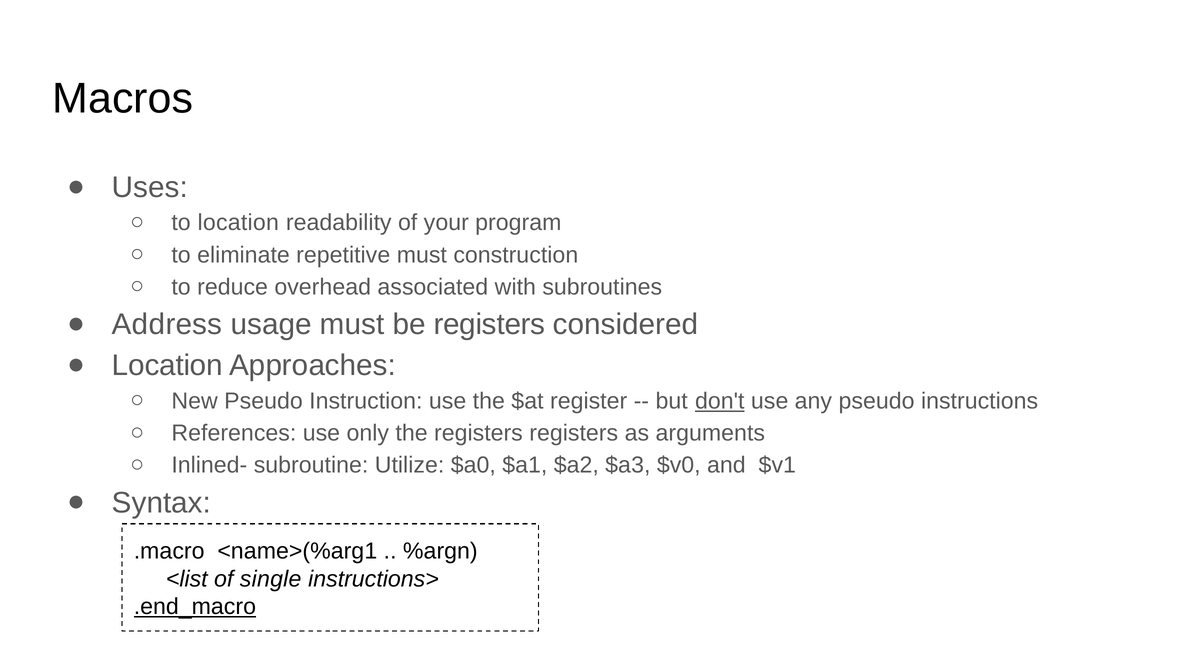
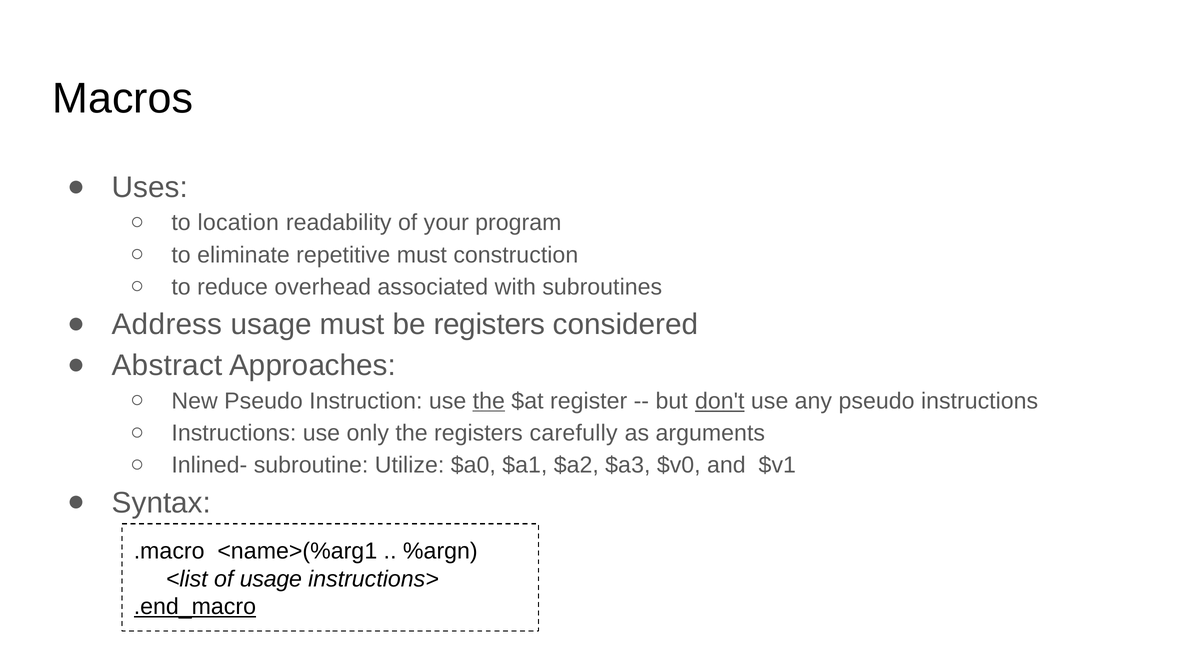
Location at (167, 365): Location -> Abstract
the at (489, 401) underline: none -> present
References at (234, 433): References -> Instructions
registers registers: registers -> carefully
of single: single -> usage
